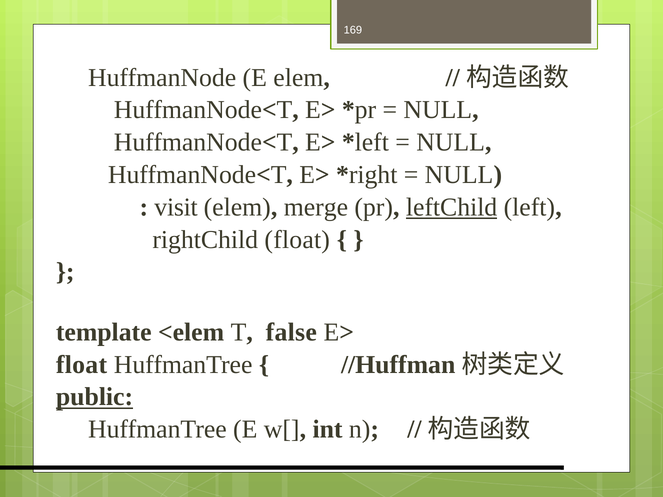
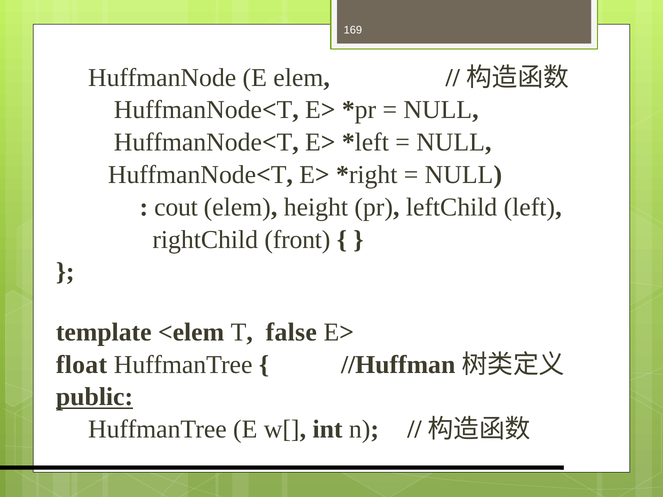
visit: visit -> cout
merge: merge -> height
leftChild underline: present -> none
rightChild float: float -> front
